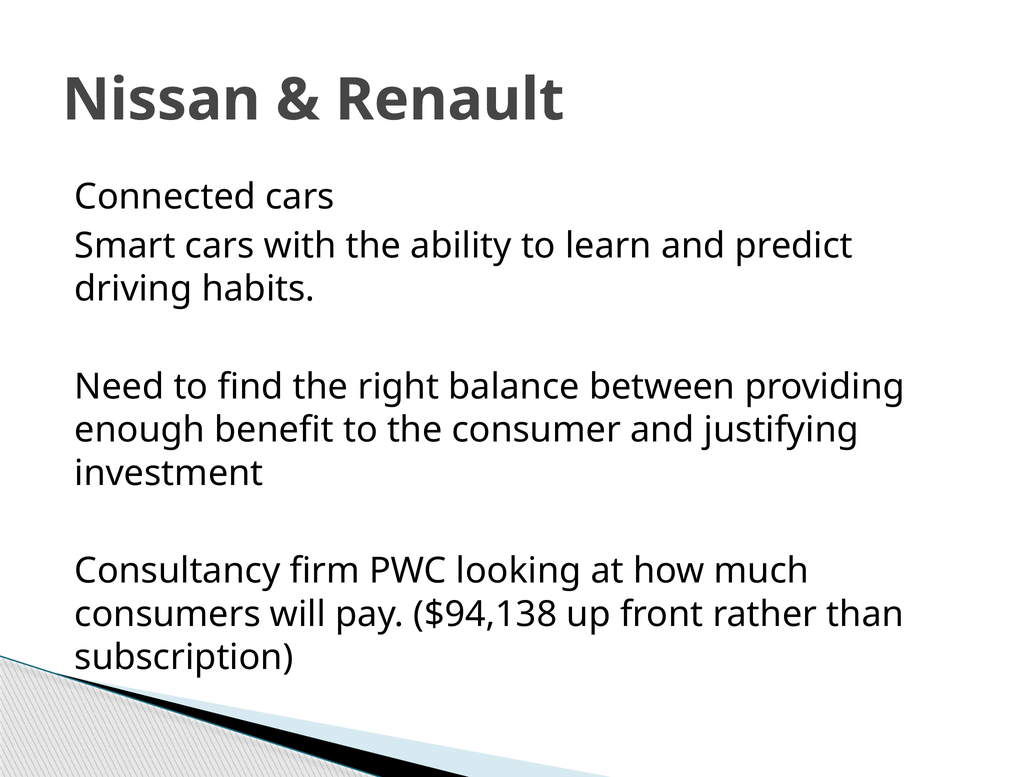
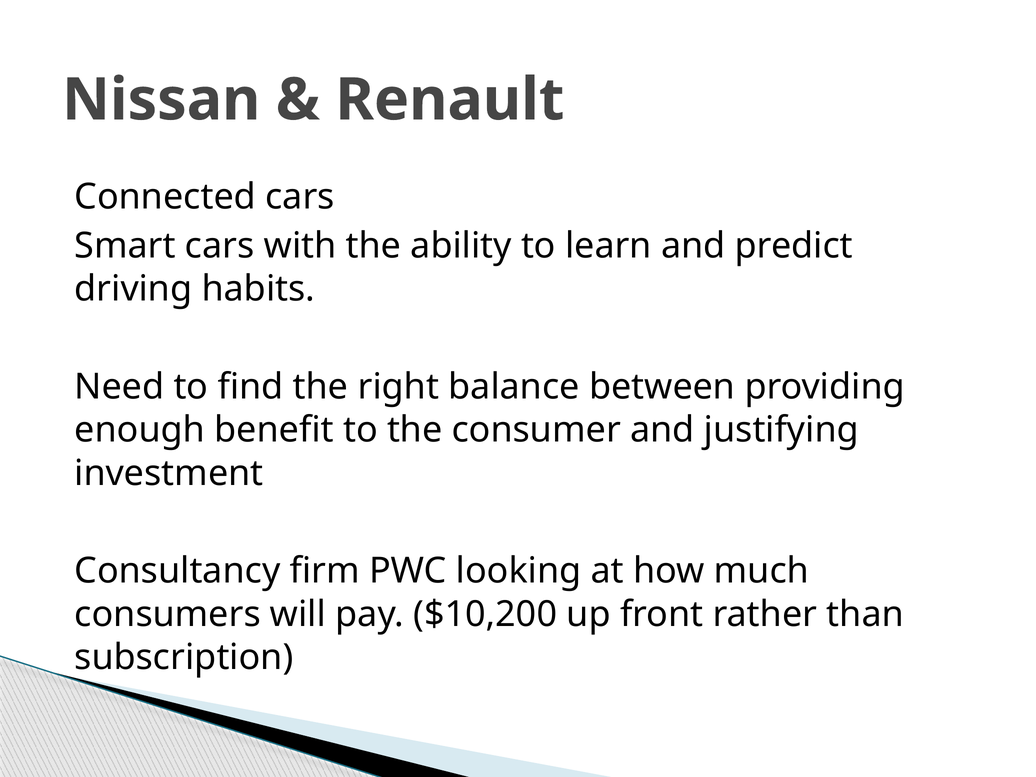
$94,138: $94,138 -> $10,200
